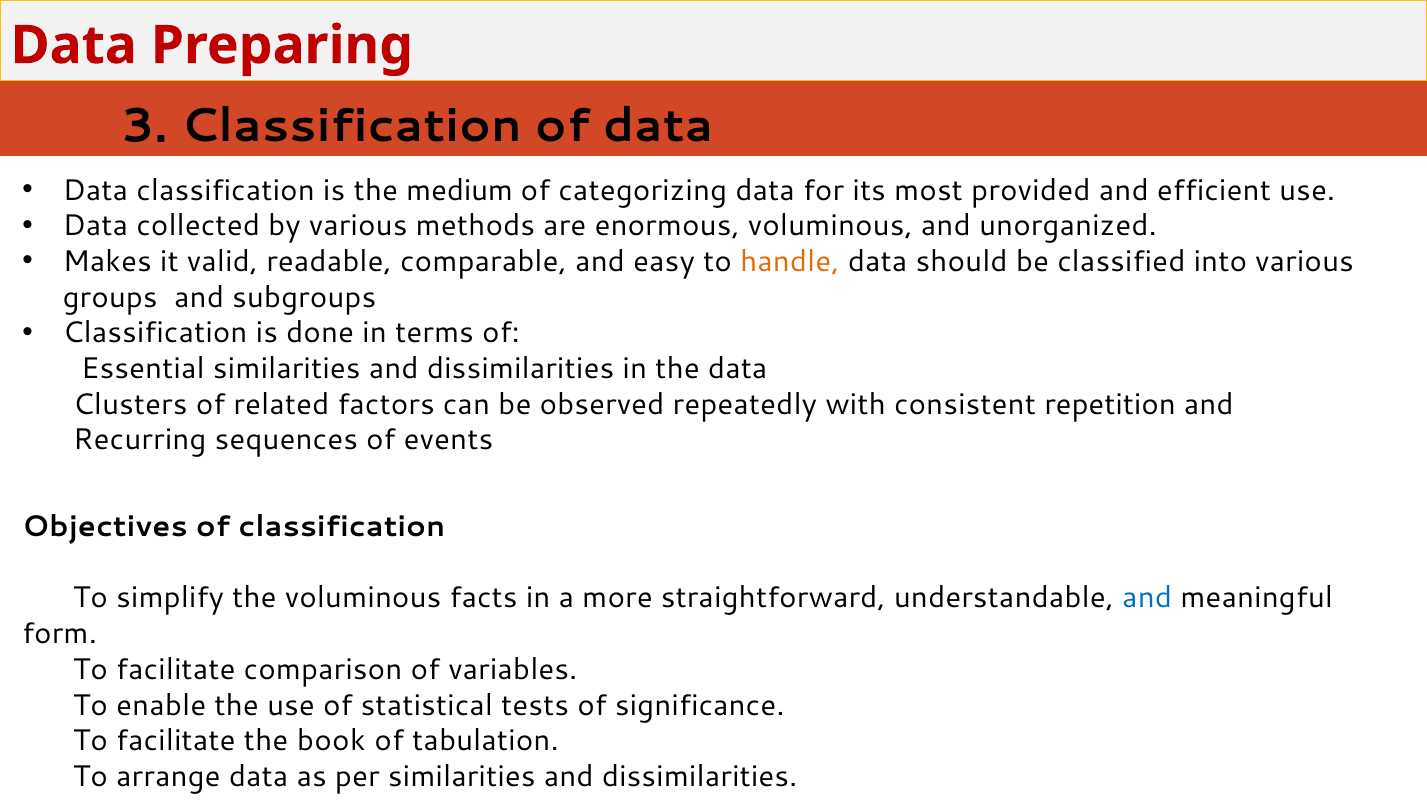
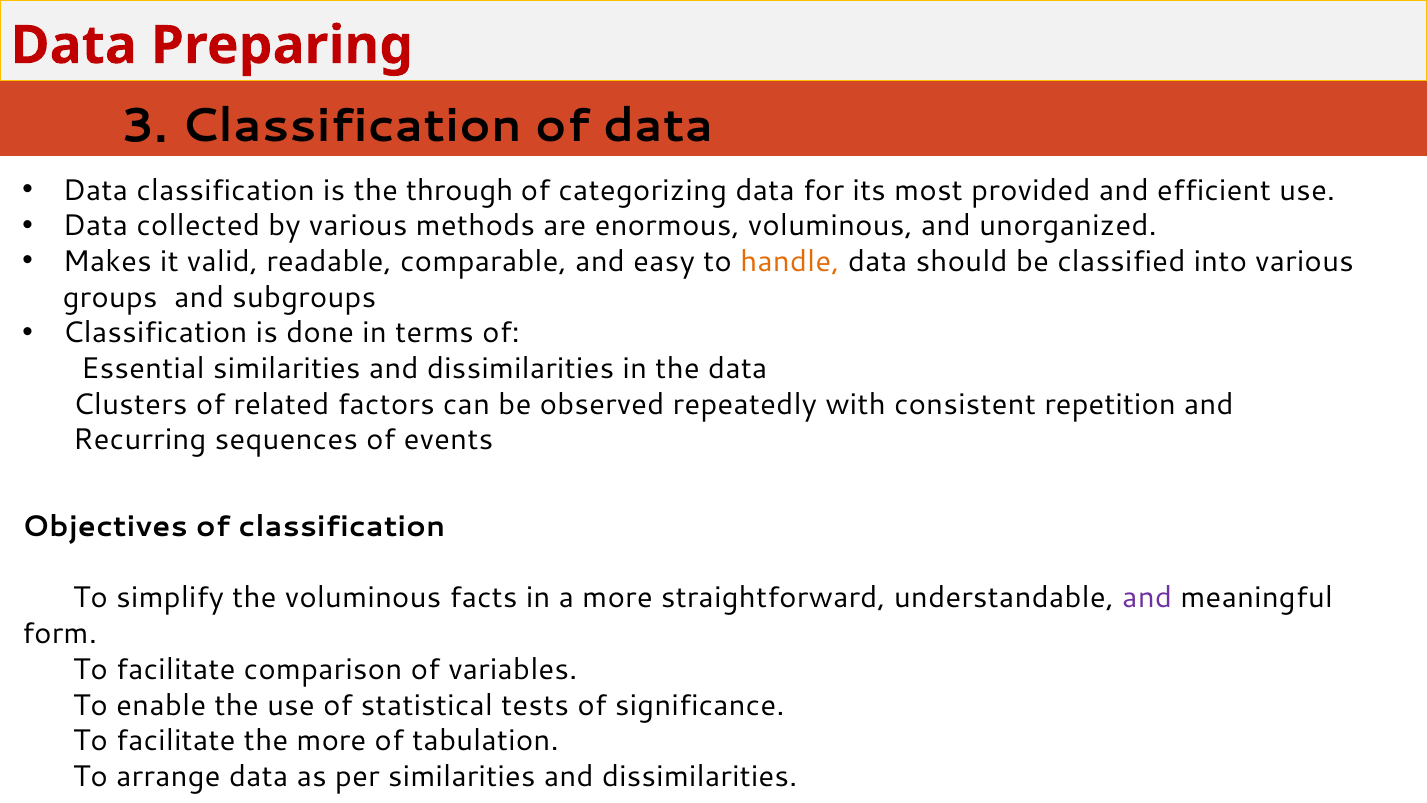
medium: medium -> through
and at (1147, 598) colour: blue -> purple
the book: book -> more
